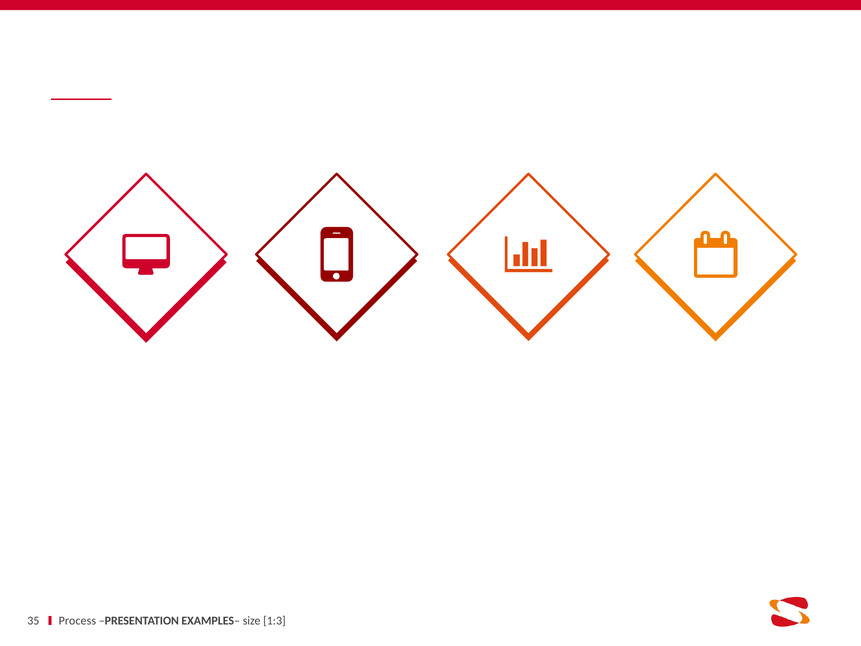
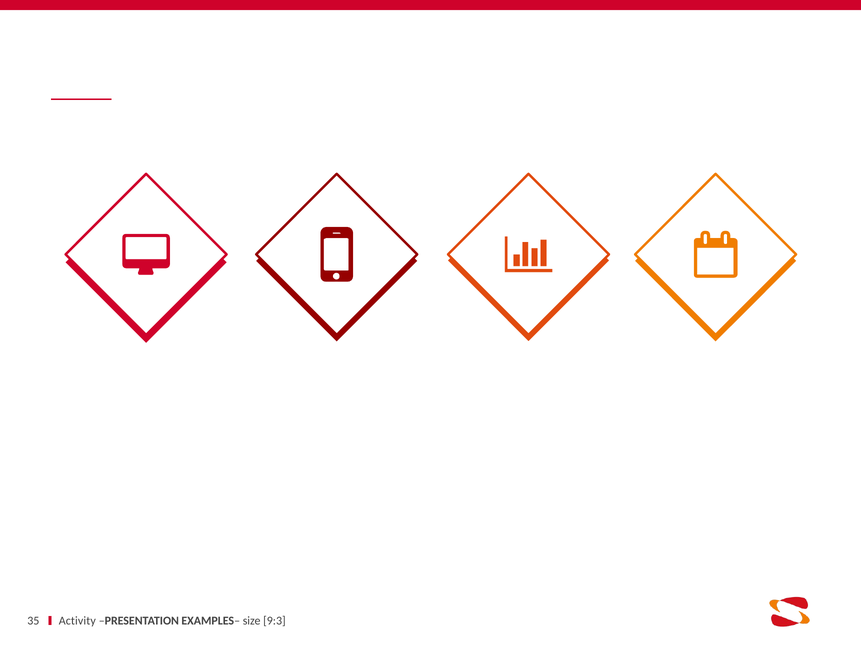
Process: Process -> Activity
1:3: 1:3 -> 9:3
